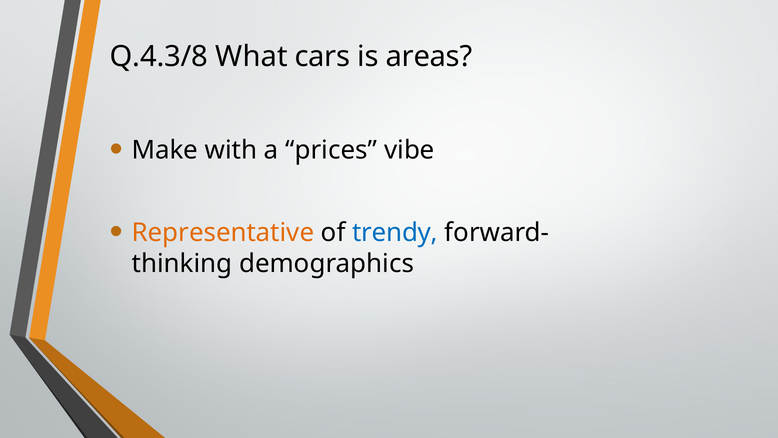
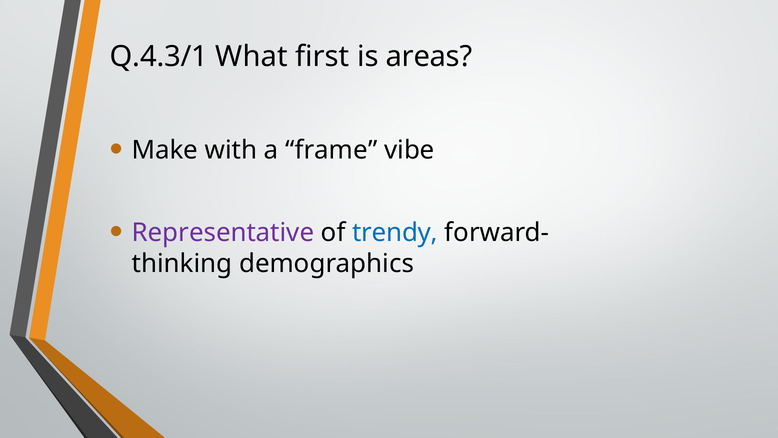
Q.4.3/8: Q.4.3/8 -> Q.4.3/1
cars: cars -> first
prices: prices -> frame
Representative colour: orange -> purple
